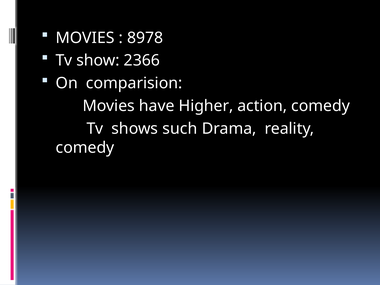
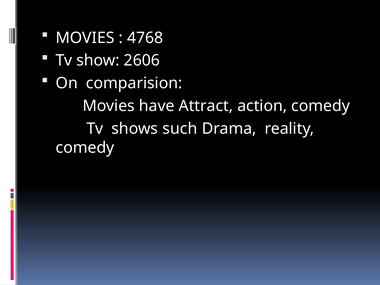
8978: 8978 -> 4768
2366: 2366 -> 2606
Higher: Higher -> Attract
